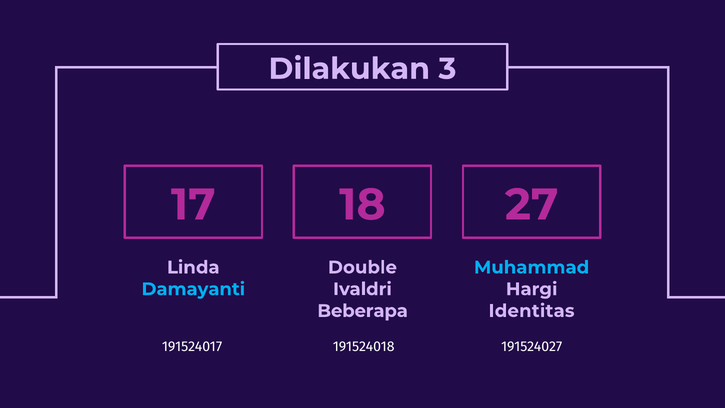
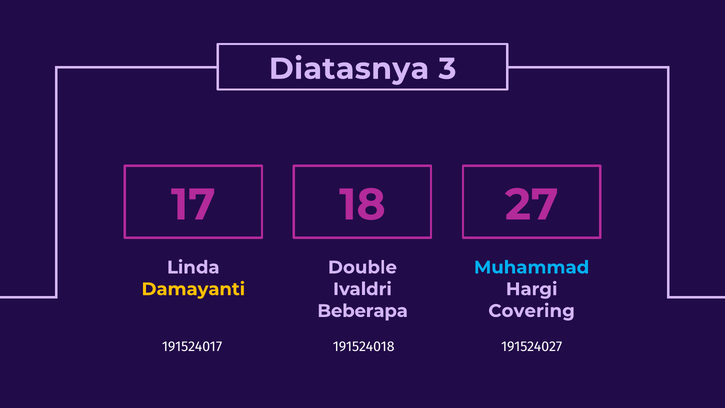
Dilakukan: Dilakukan -> Diatasnya
Damayanti colour: light blue -> yellow
Identitas: Identitas -> Covering
